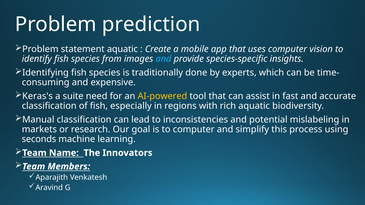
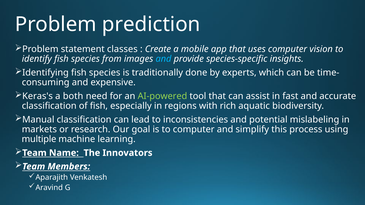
statement aquatic: aquatic -> classes
suite: suite -> both
AI-powered colour: yellow -> light green
seconds: seconds -> multiple
